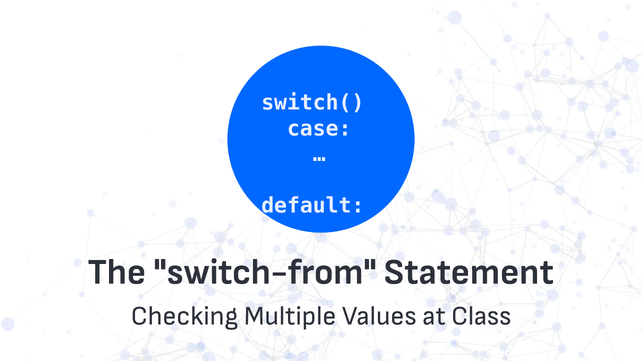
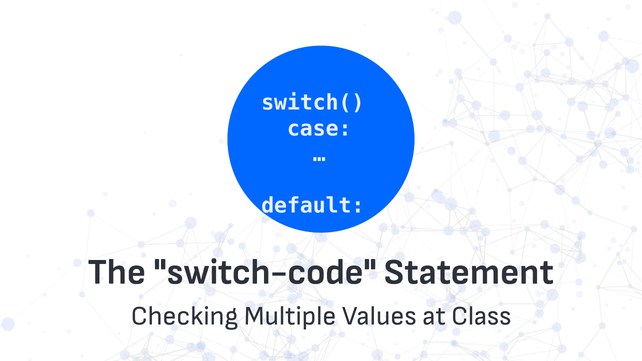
switch-from: switch-from -> switch-code
